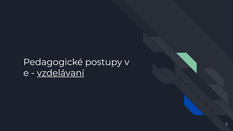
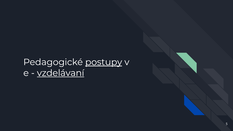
postupy underline: none -> present
